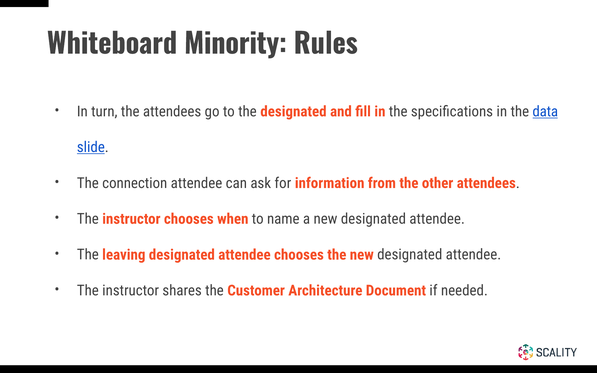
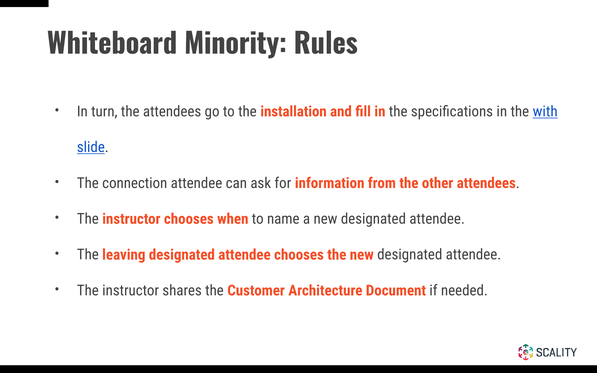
the designated: designated -> installation
data: data -> with
